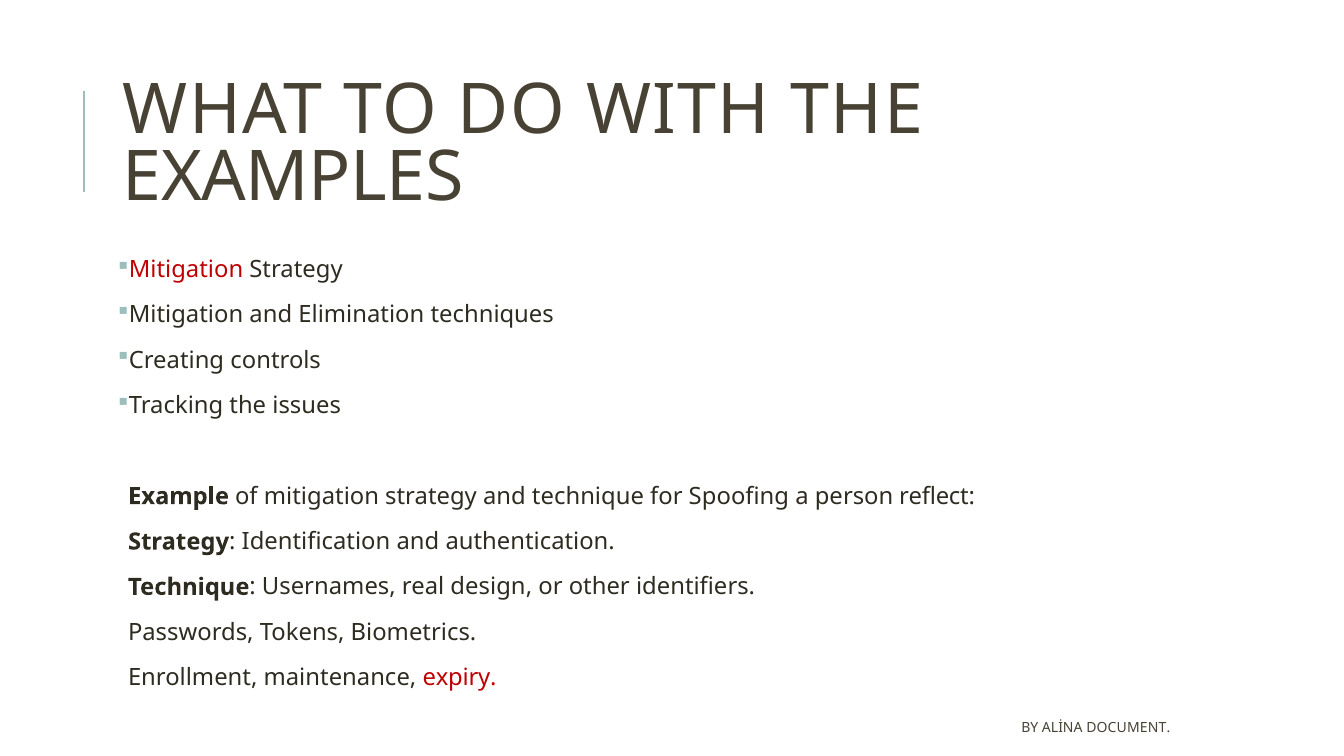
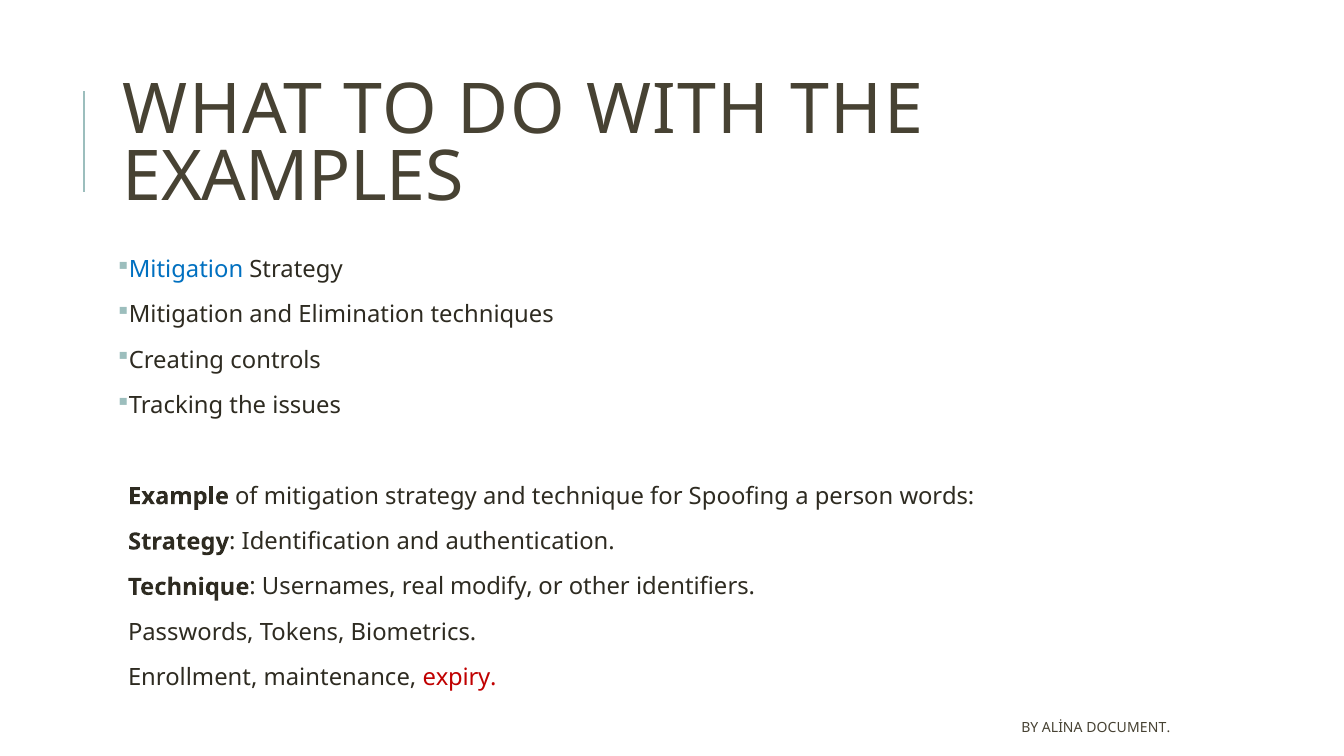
Mitigation at (186, 270) colour: red -> blue
reflect: reflect -> words
design: design -> modify
